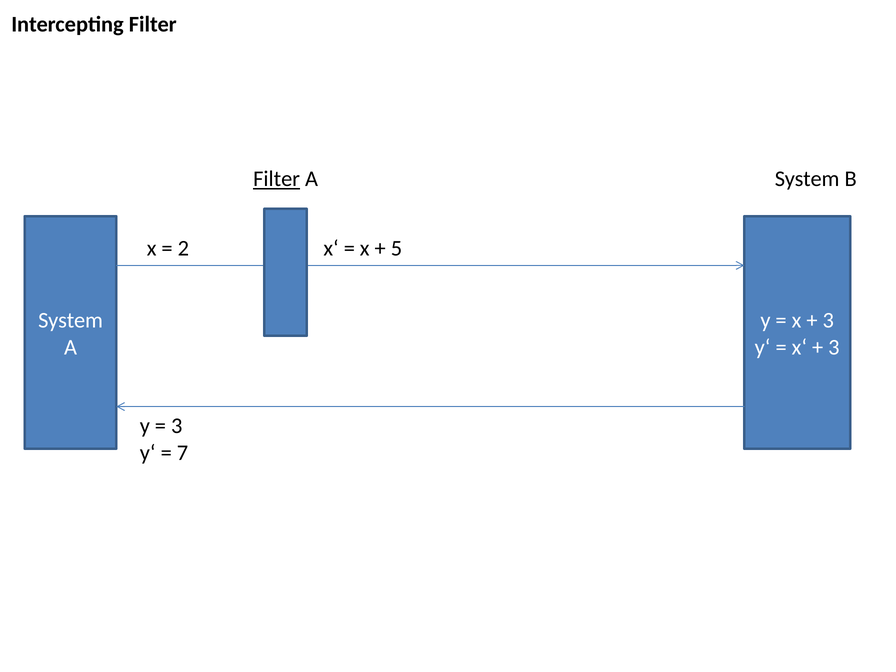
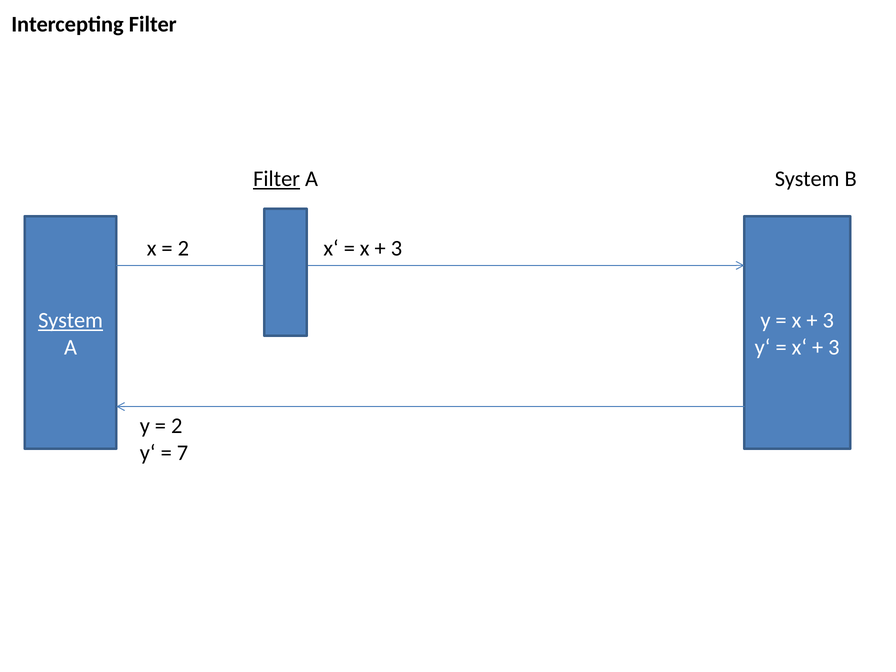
5 at (397, 248): 5 -> 3
System at (71, 321) underline: none -> present
3 at (177, 426): 3 -> 2
